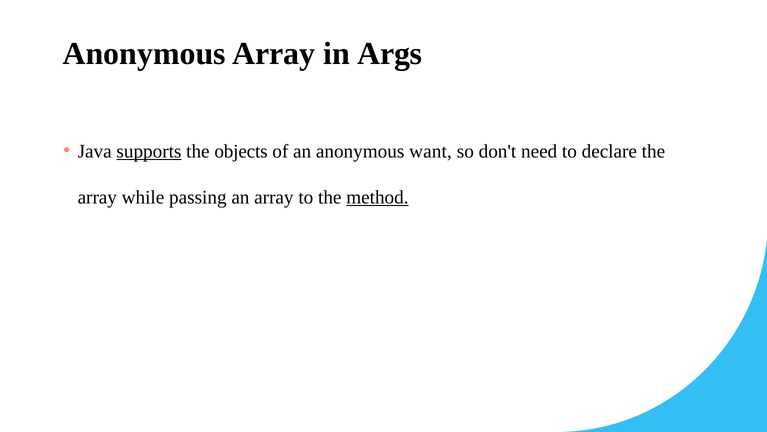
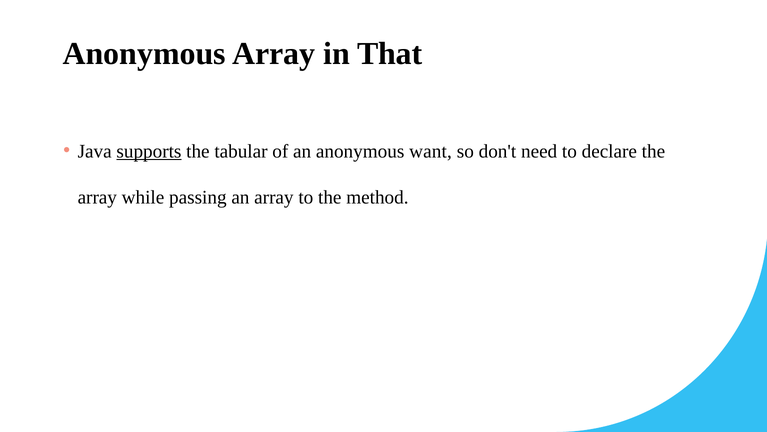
Args: Args -> That
objects: objects -> tabular
method underline: present -> none
